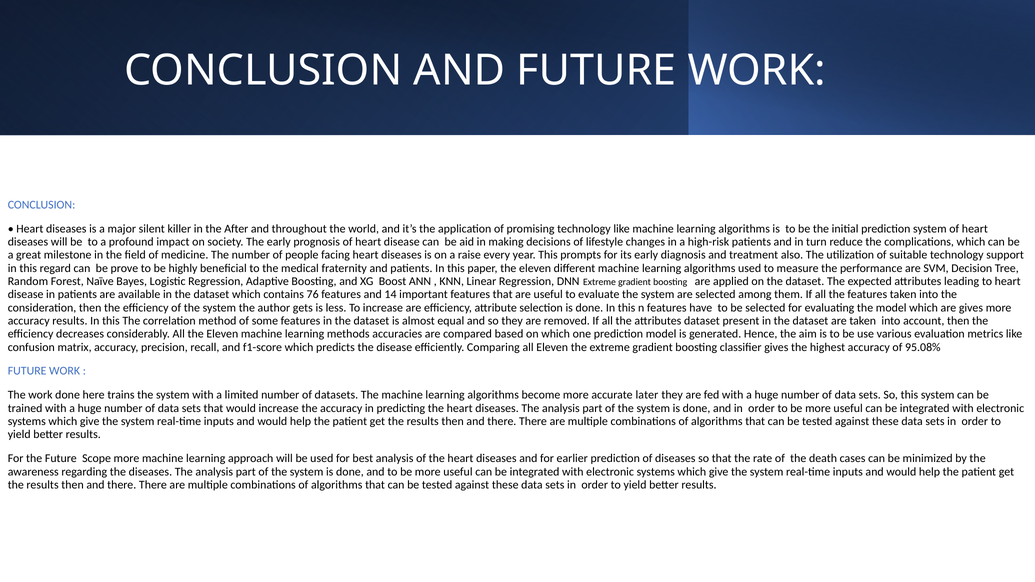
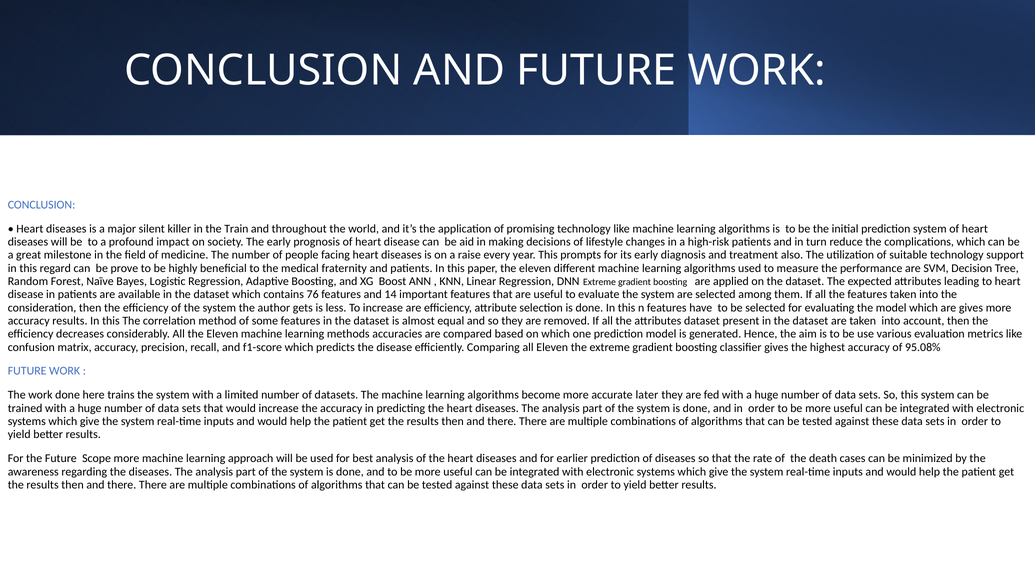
After: After -> Train
